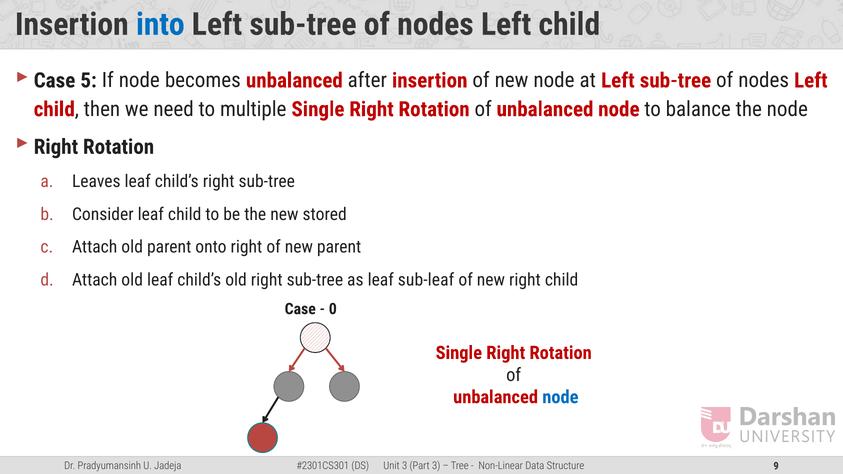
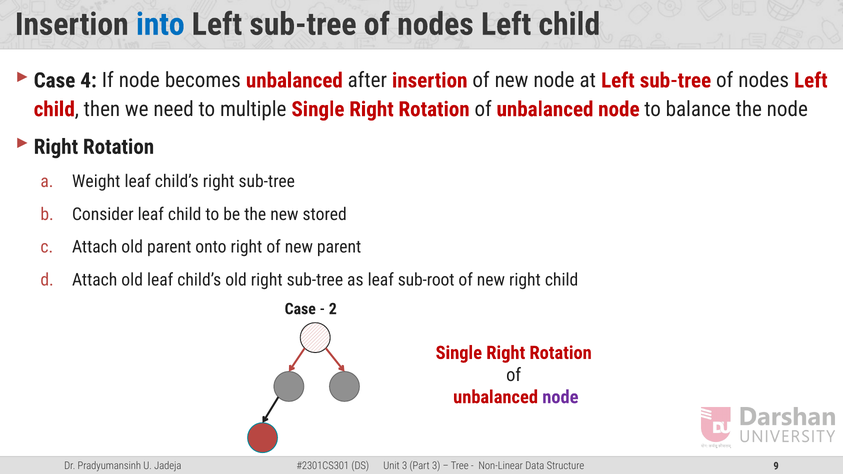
5: 5 -> 4
Leaves: Leaves -> Weight
sub-leaf: sub-leaf -> sub-root
0: 0 -> 2
node at (560, 397) colour: blue -> purple
